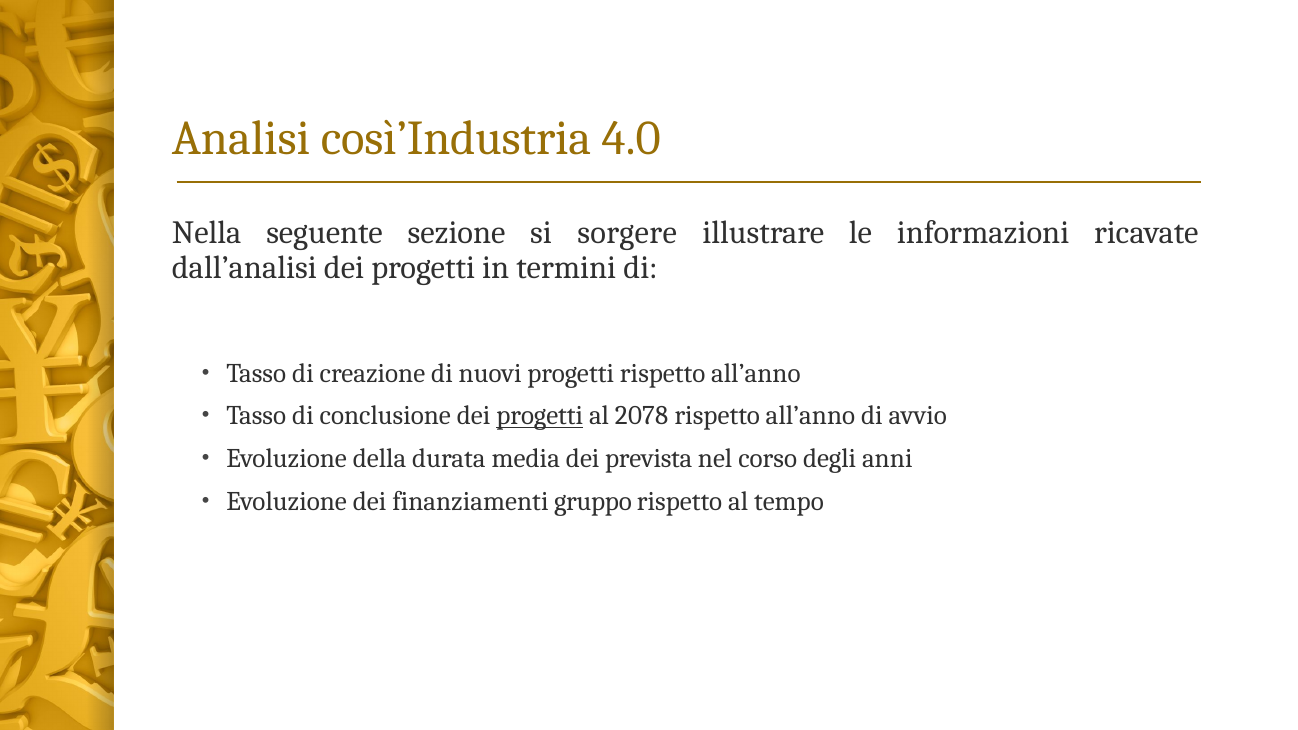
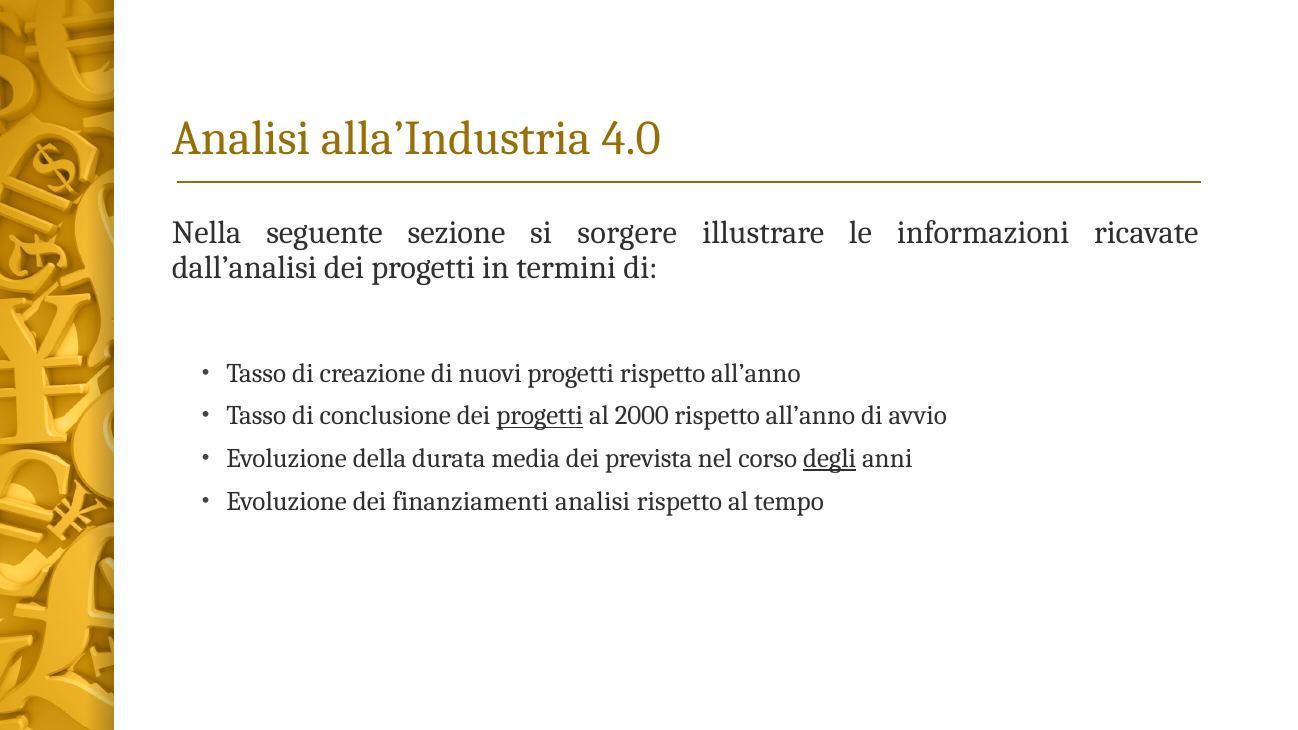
così’Industria: così’Industria -> alla’Industria
2078: 2078 -> 2000
degli underline: none -> present
finanziamenti gruppo: gruppo -> analisi
